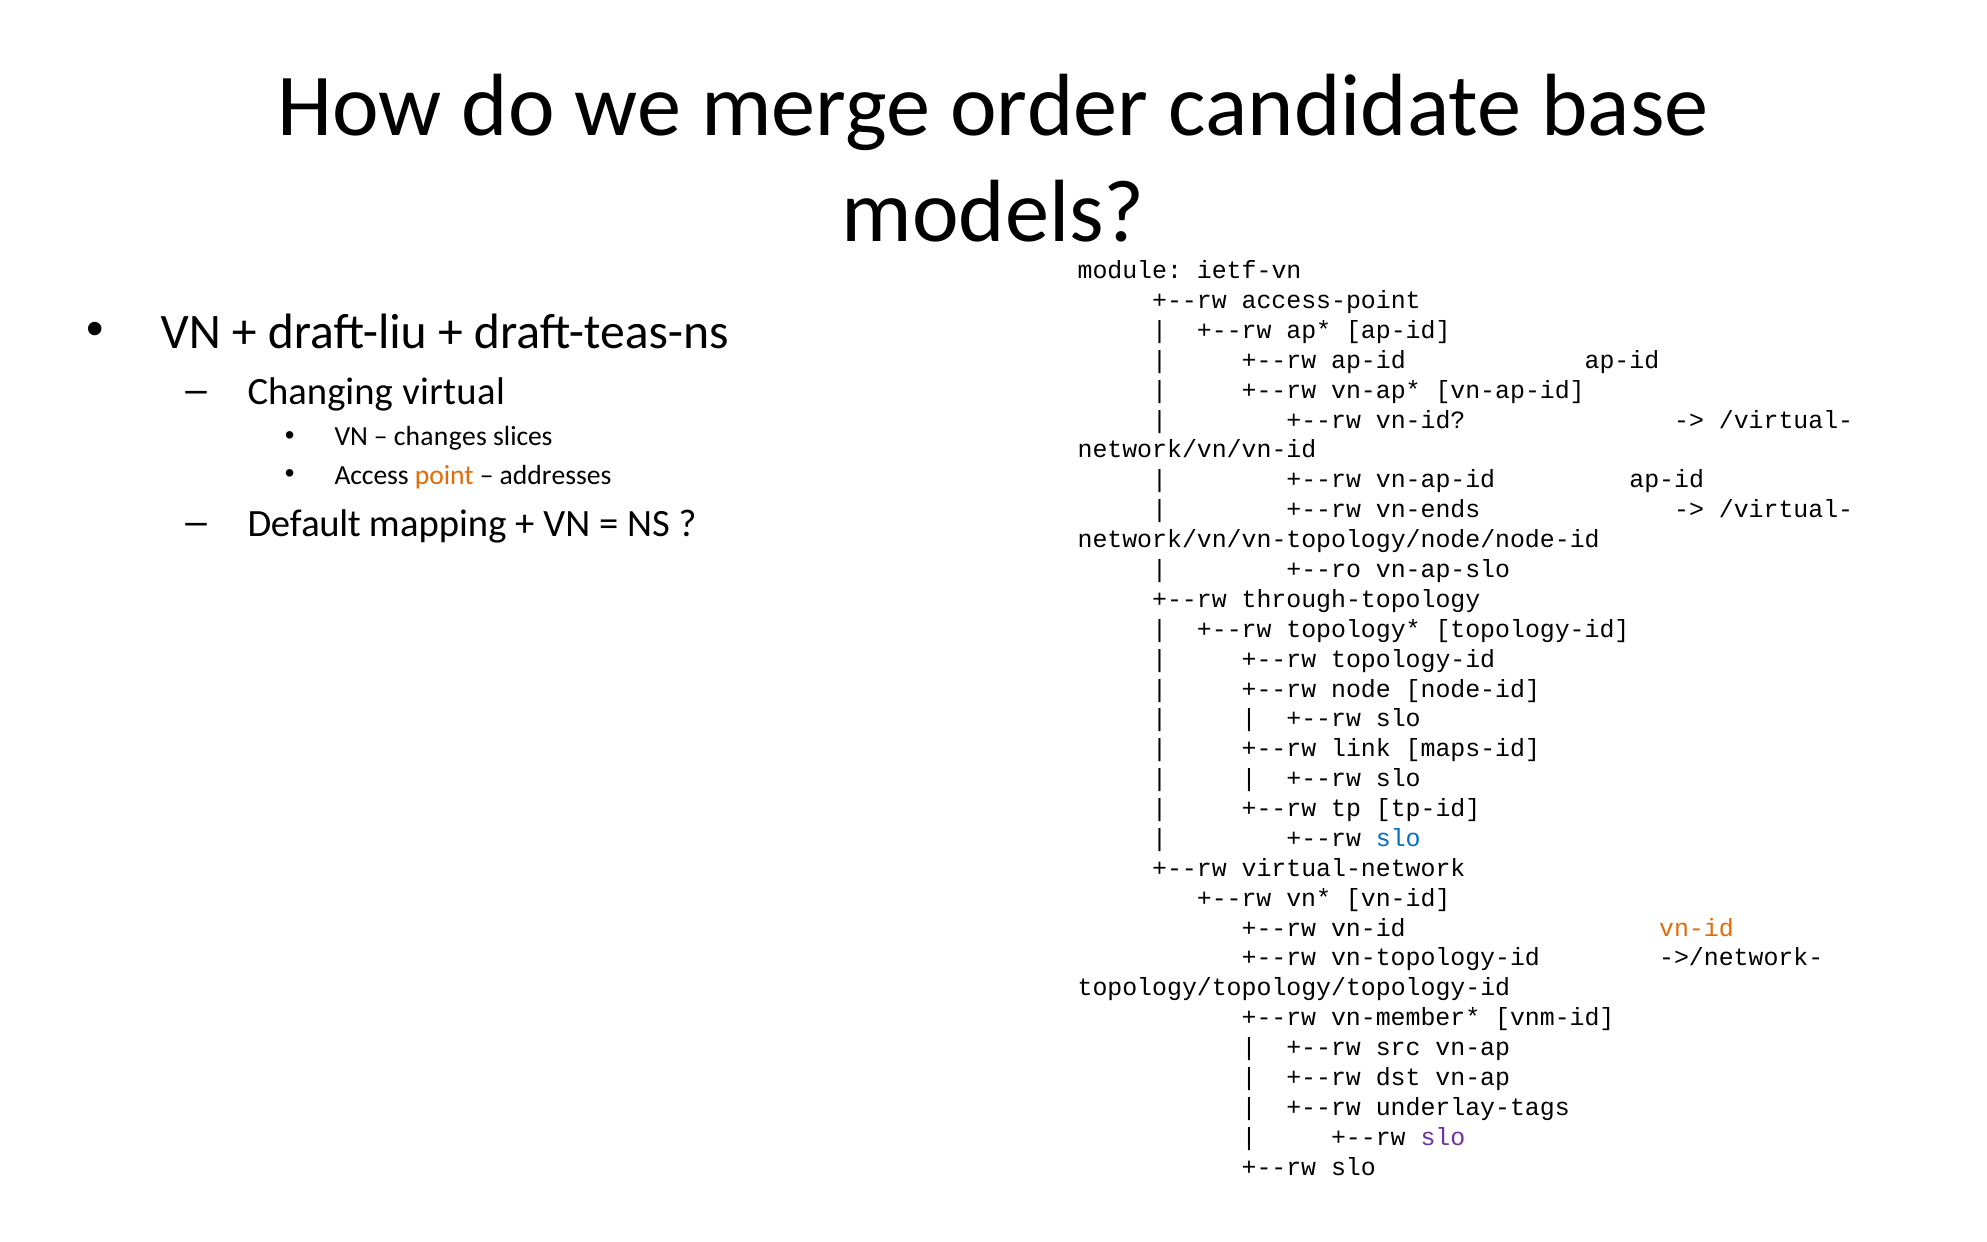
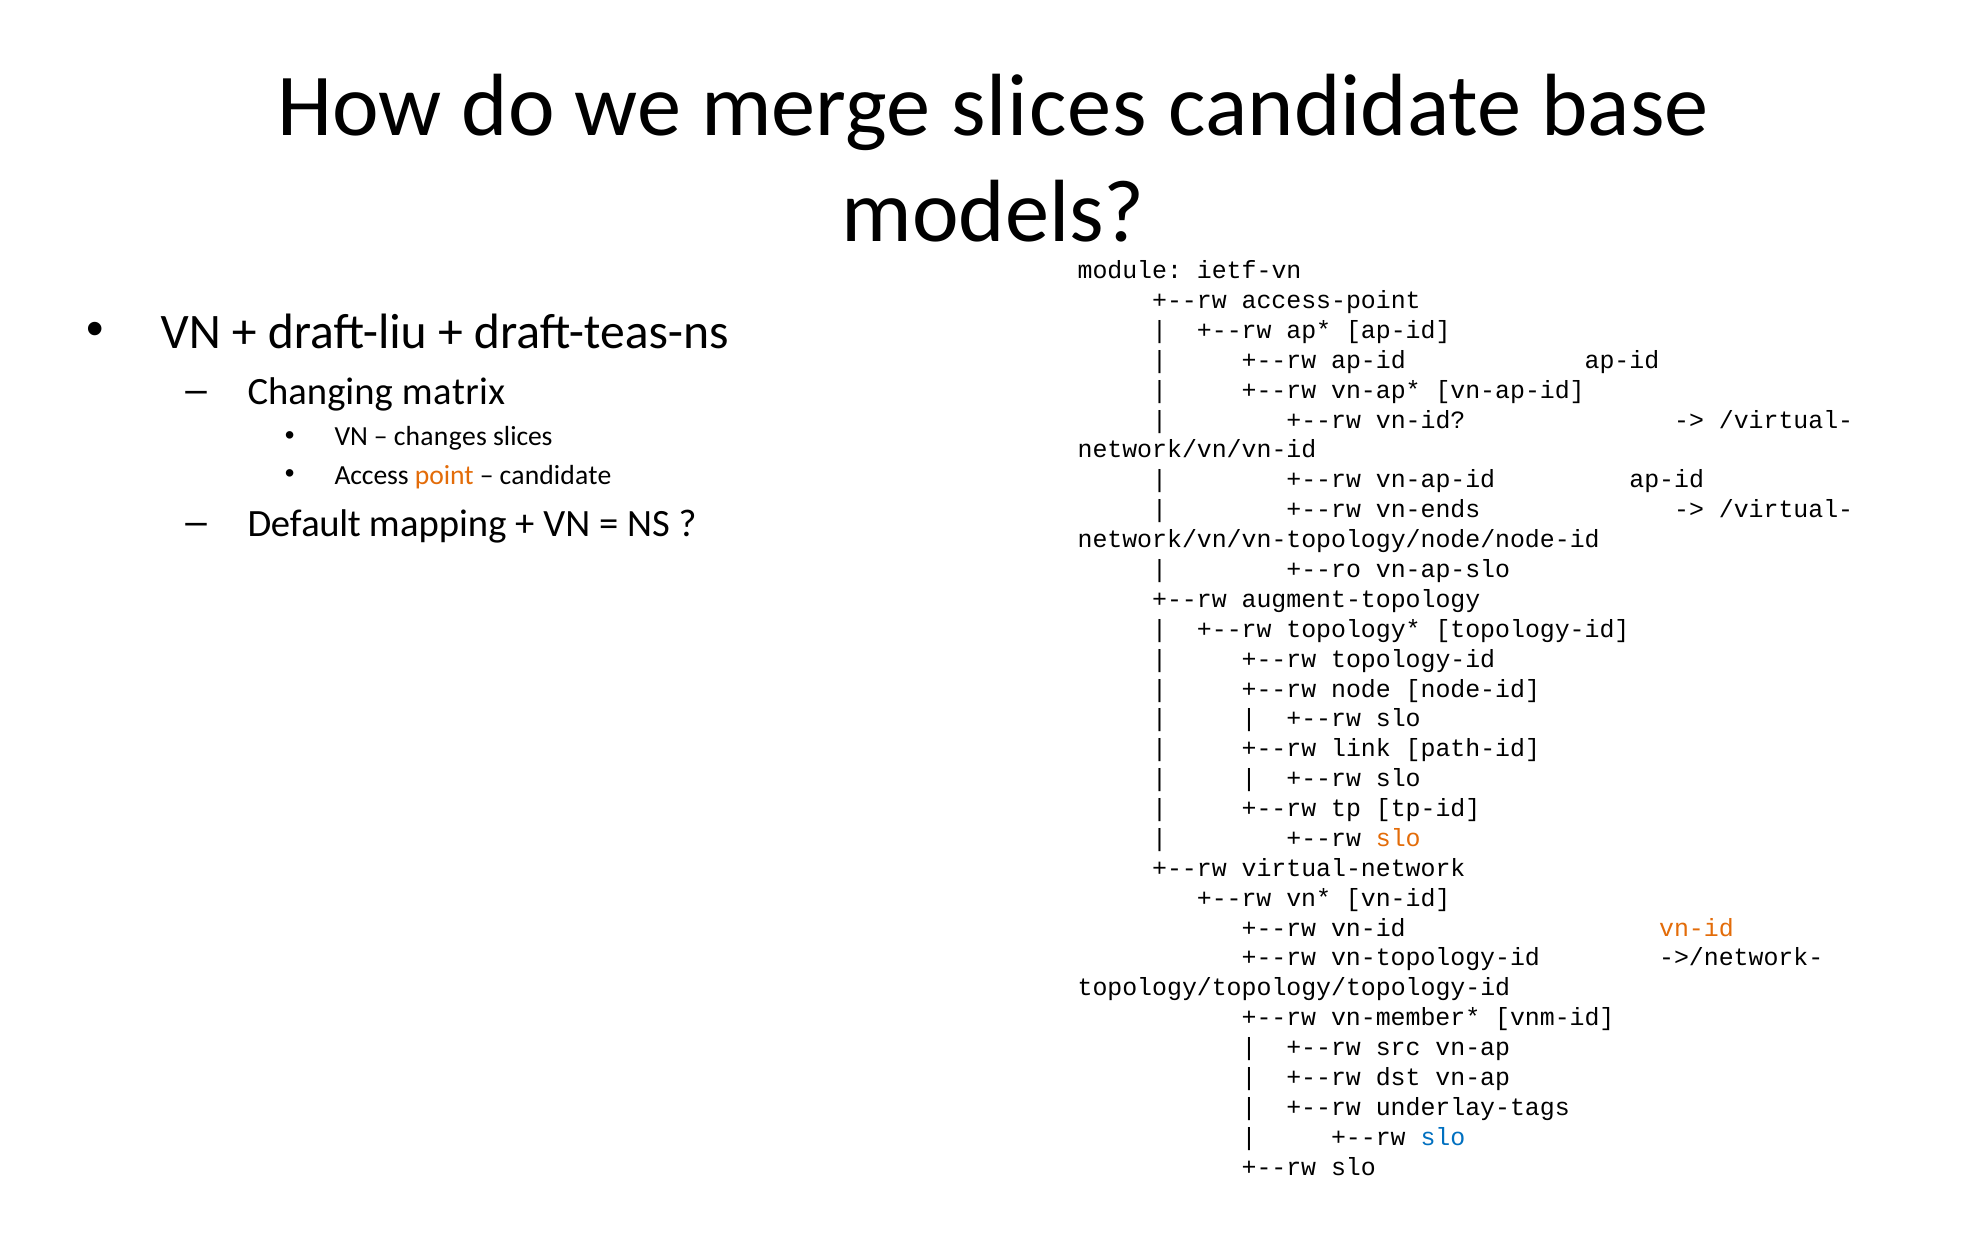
merge order: order -> slices
virtual: virtual -> matrix
addresses at (556, 475): addresses -> candidate
through-topology: through-topology -> augment-topology
maps-id: maps-id -> path-id
slo at (1398, 838) colour: blue -> orange
slo at (1443, 1137) colour: purple -> blue
